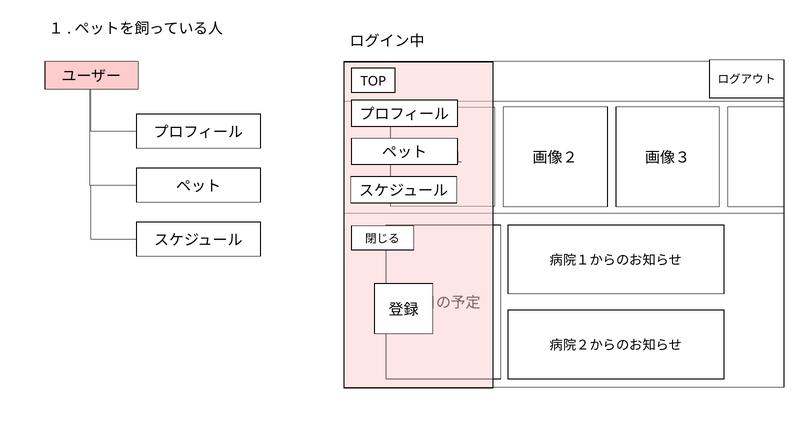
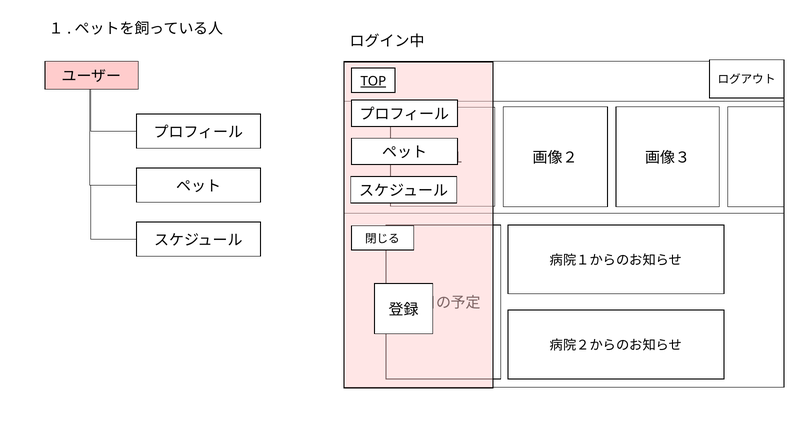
TOP underline: none -> present
